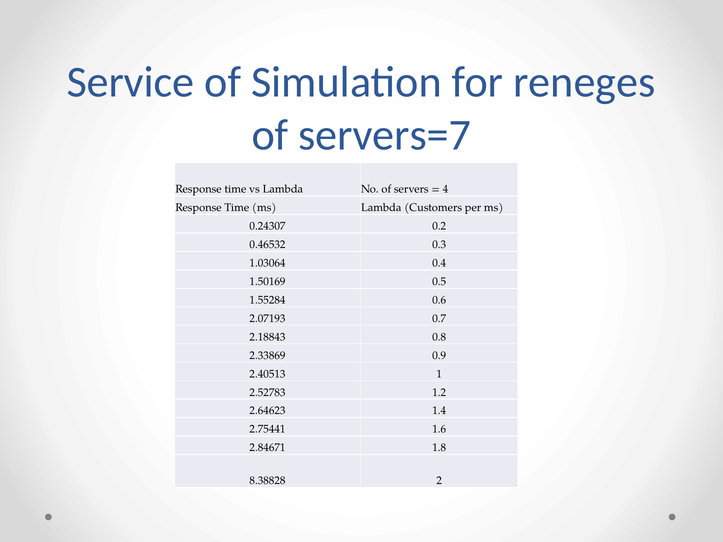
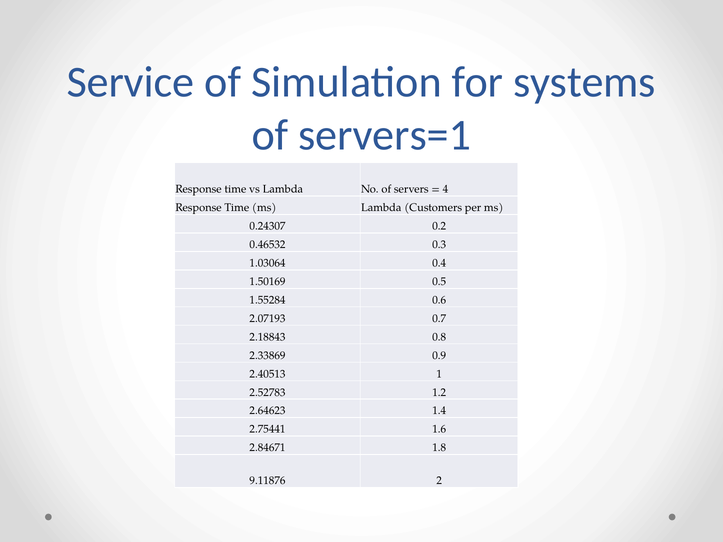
reneges: reneges -> systems
servers=7: servers=7 -> servers=1
8.38828: 8.38828 -> 9.11876
